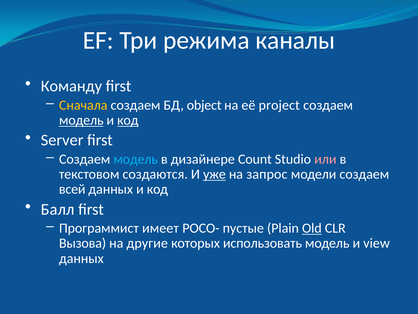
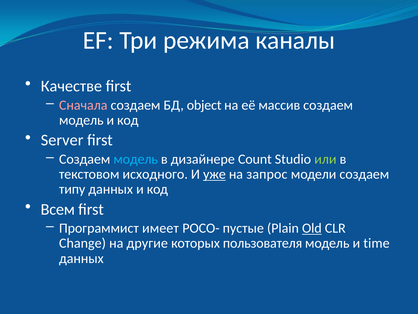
Команду: Команду -> Качестве
Сначала colour: yellow -> pink
project: project -> массив
модель at (81, 120) underline: present -> none
код at (128, 120) underline: present -> none
или colour: pink -> light green
создаются: создаются -> исходного
всей: всей -> типу
Балл: Балл -> Всем
Вызова: Вызова -> Change
использовать: использовать -> пользователя
view: view -> time
